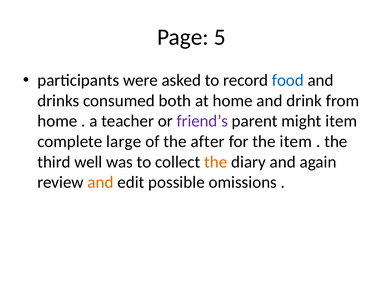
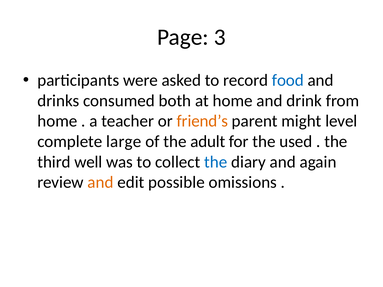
5: 5 -> 3
friend’s colour: purple -> orange
might item: item -> level
after: after -> adult
the item: item -> used
the at (216, 162) colour: orange -> blue
